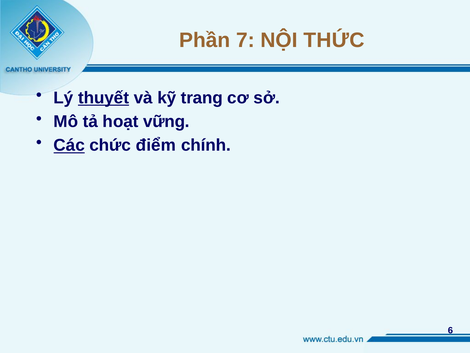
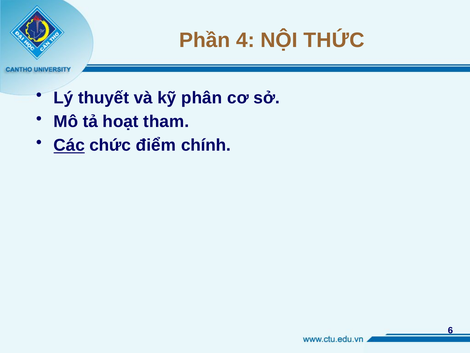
7: 7 -> 4
thuyết underline: present -> none
trang: trang -> phân
vững: vững -> tham
